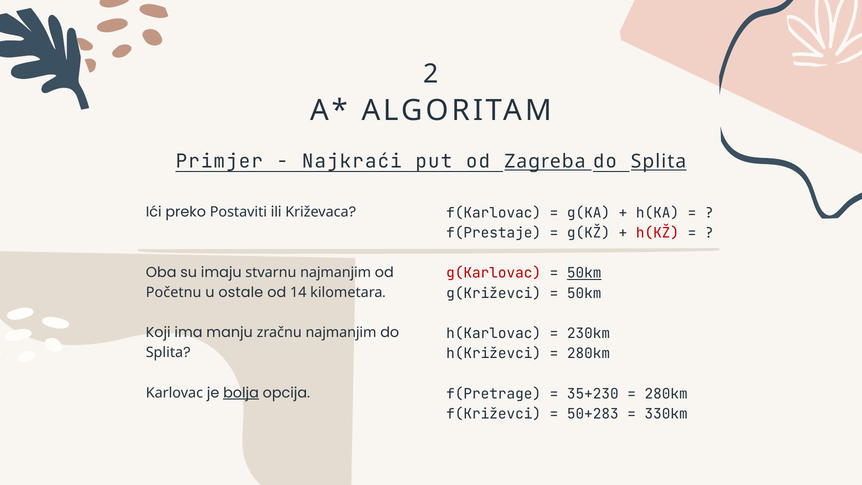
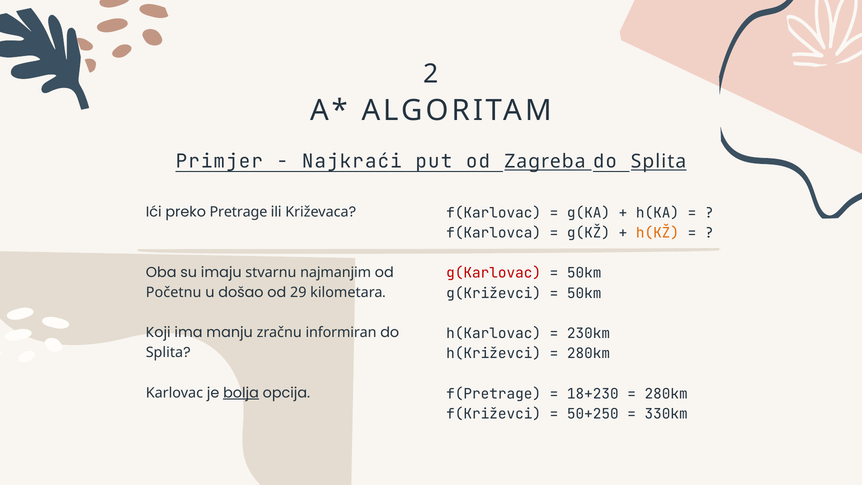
Postaviti: Postaviti -> Pretrage
f(Prestaje: f(Prestaje -> f(Karlovca
h(KŽ colour: red -> orange
50km at (584, 273) underline: present -> none
ostale: ostale -> došao
14: 14 -> 29
zračnu najmanjim: najmanjim -> informiran
35+230: 35+230 -> 18+230
50+283: 50+283 -> 50+250
